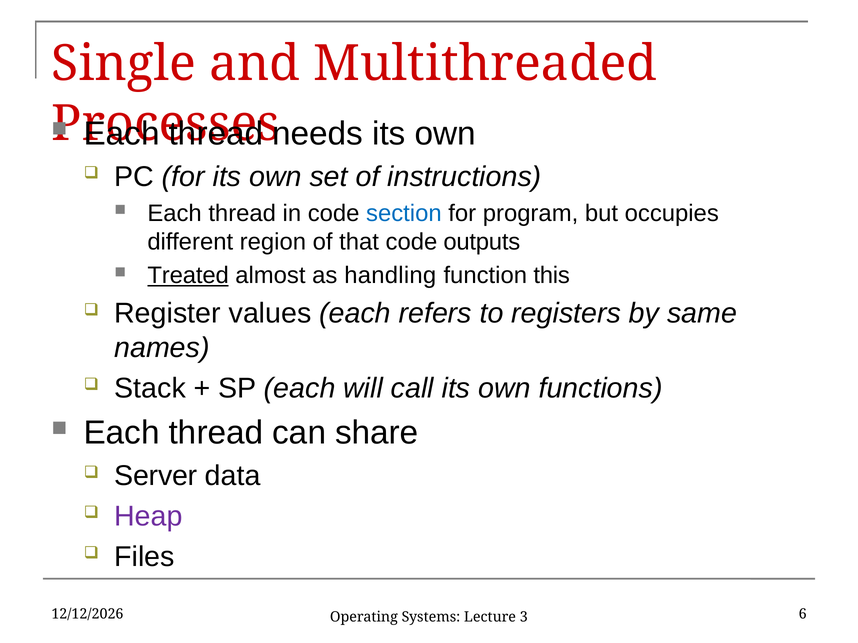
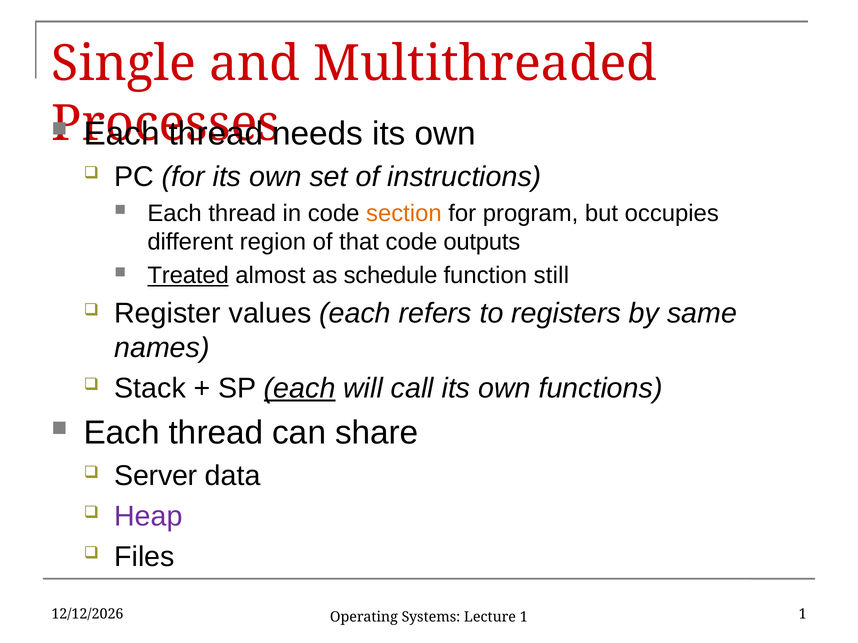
section colour: blue -> orange
handling: handling -> schedule
this: this -> still
each at (300, 389) underline: none -> present
6 at (803, 615): 6 -> 1
Lecture 3: 3 -> 1
